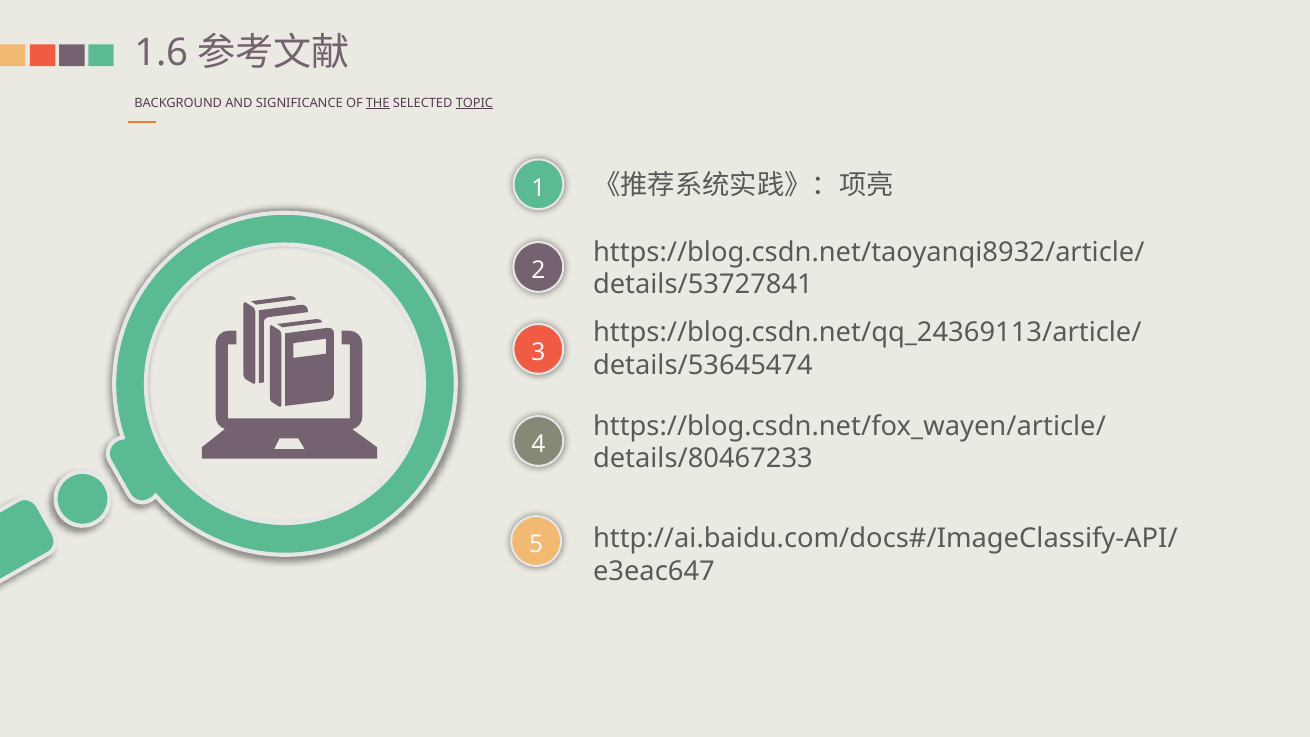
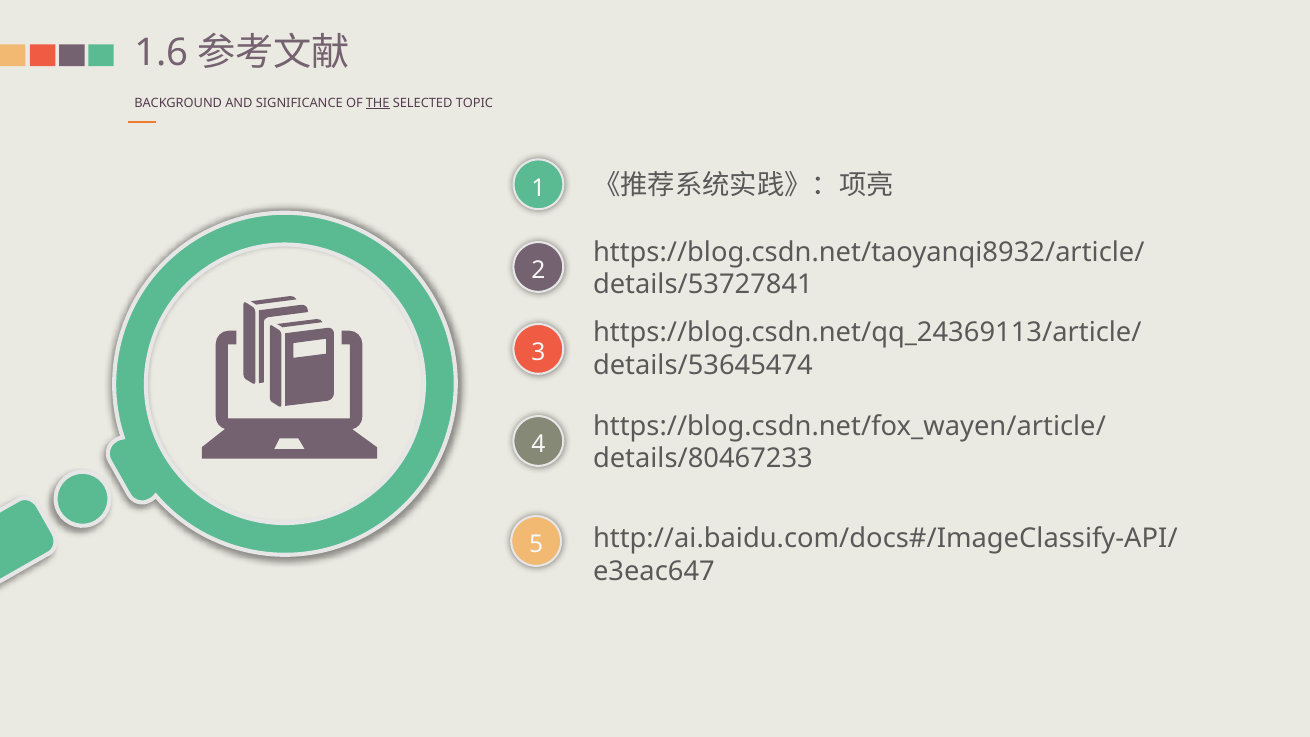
TOPIC underline: present -> none
